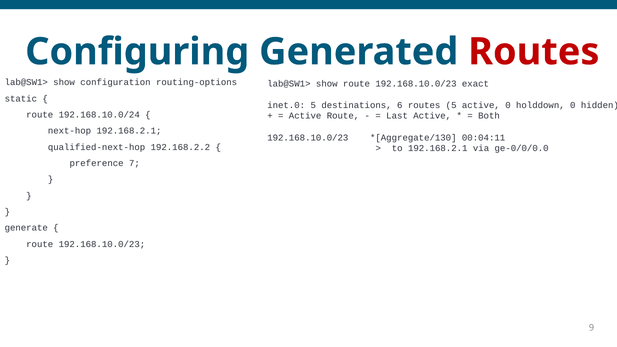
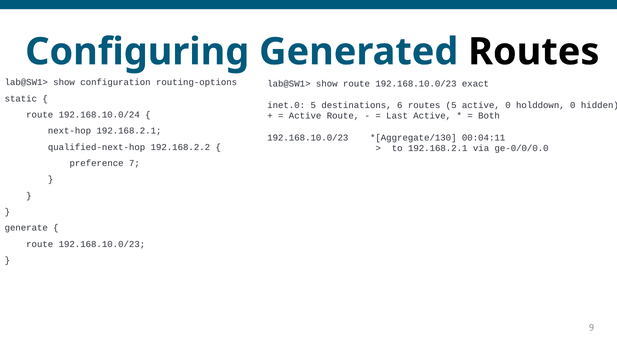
Routes at (534, 52) colour: red -> black
